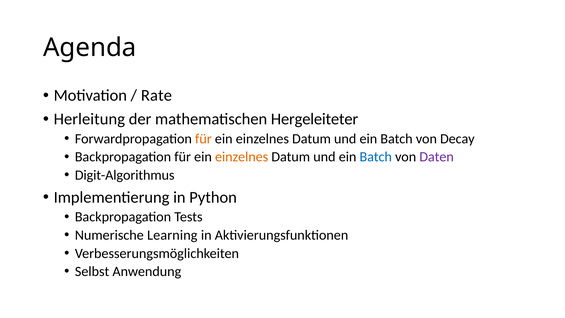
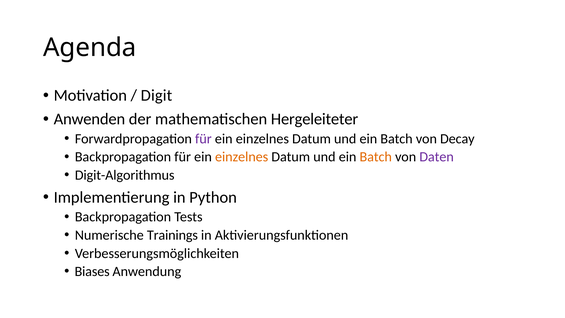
Rate: Rate -> Digit
Herleitung: Herleitung -> Anwenden
für at (203, 139) colour: orange -> purple
Batch at (376, 157) colour: blue -> orange
Learning: Learning -> Trainings
Selbst: Selbst -> Biases
